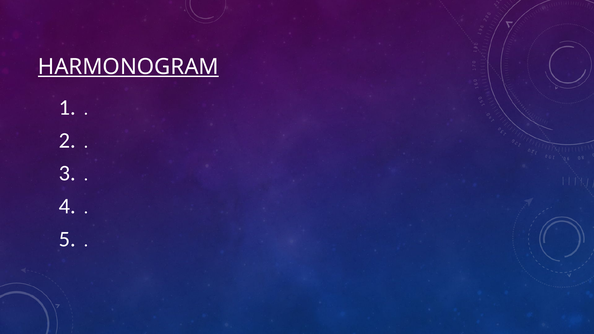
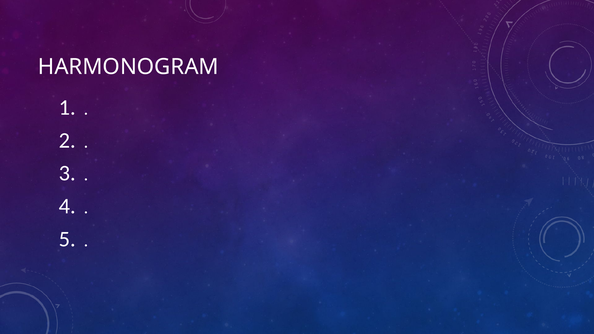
HARMONOGRAM underline: present -> none
